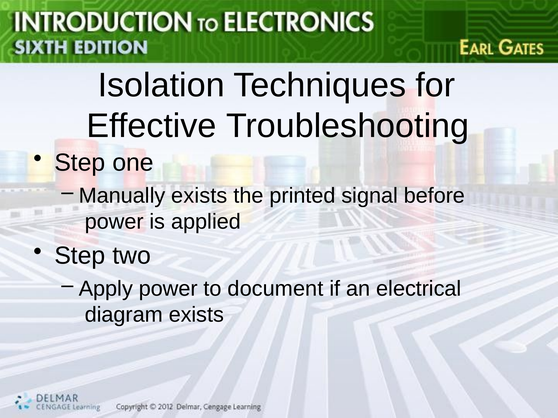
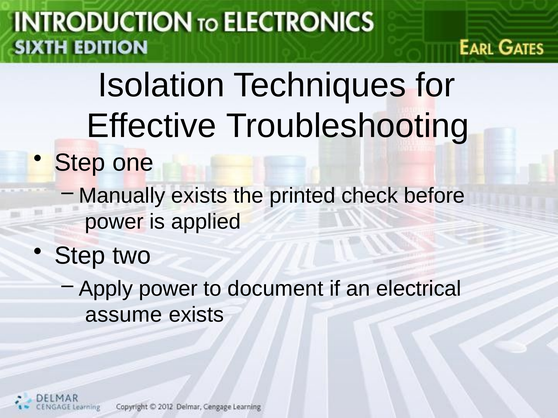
signal: signal -> check
diagram: diagram -> assume
